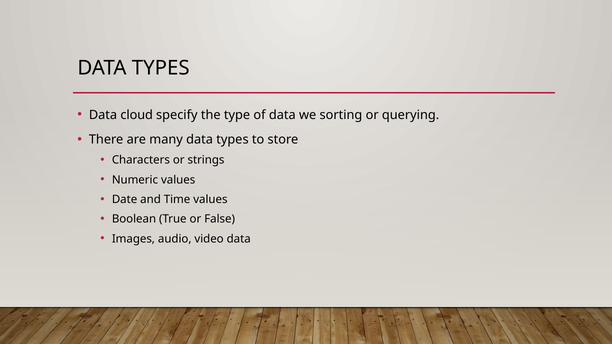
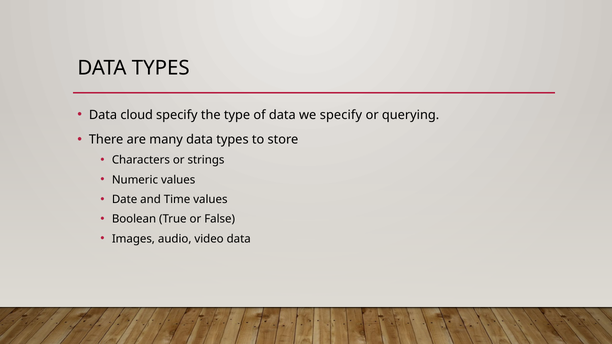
we sorting: sorting -> specify
